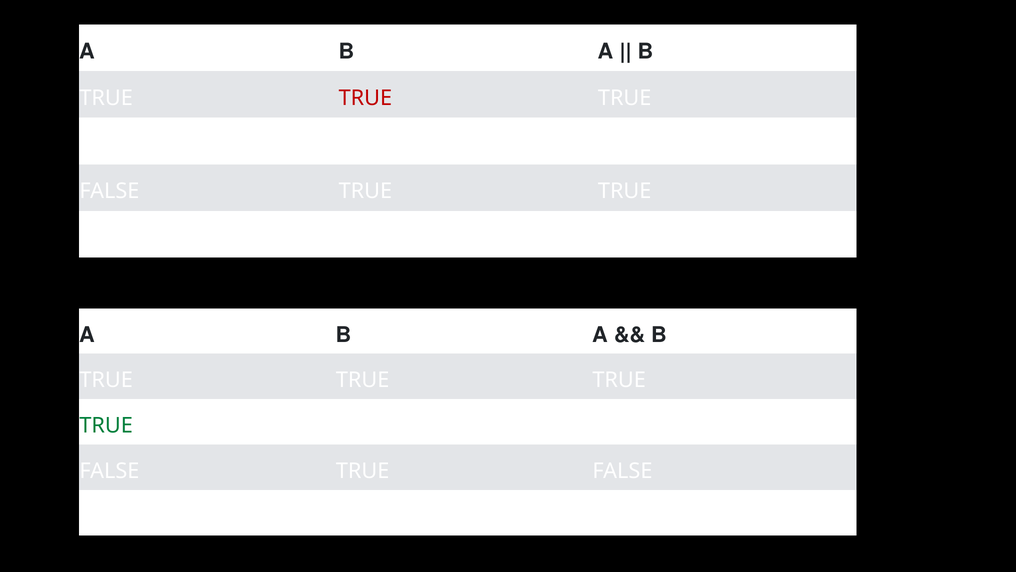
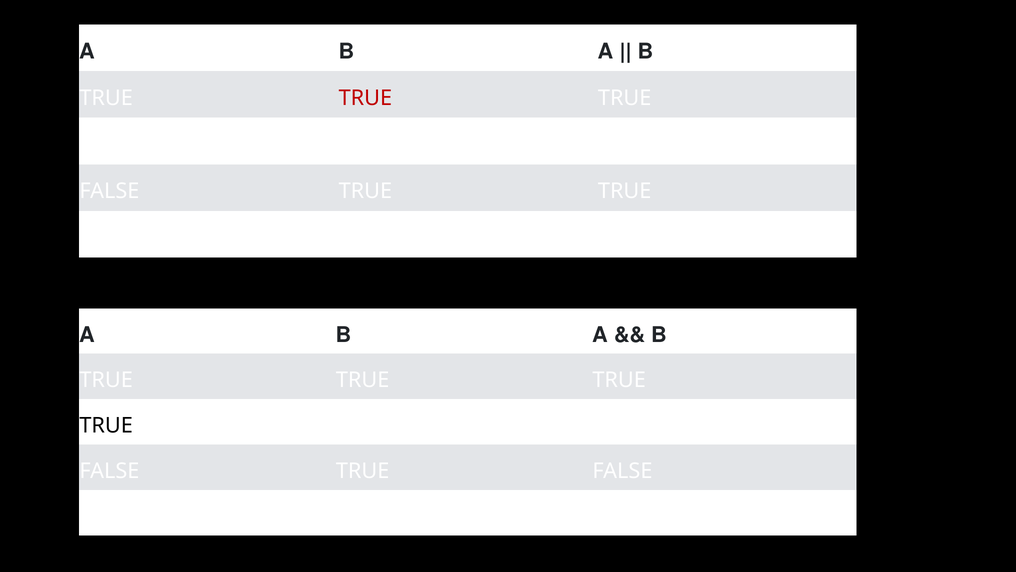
TRUE at (106, 425) colour: green -> black
